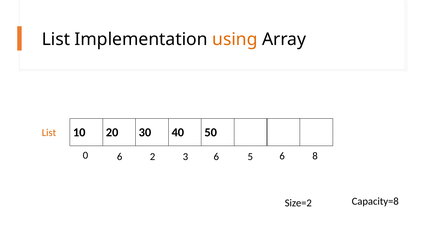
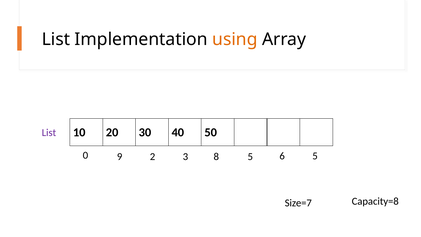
List at (49, 133) colour: orange -> purple
0 6: 6 -> 9
3 6: 6 -> 8
6 8: 8 -> 5
Size=2: Size=2 -> Size=7
